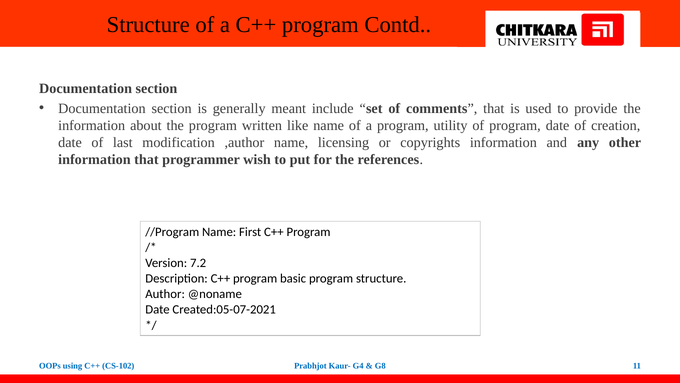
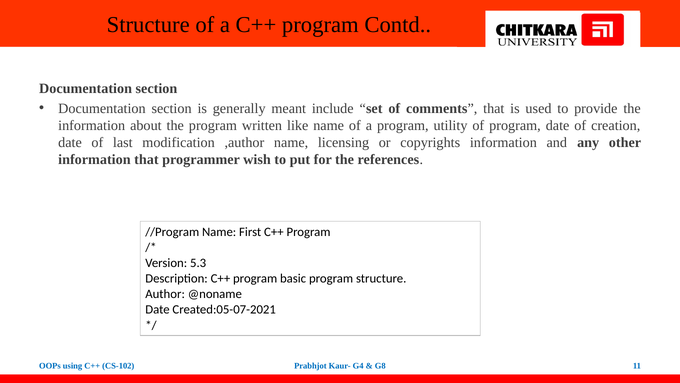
7.2: 7.2 -> 5.3
